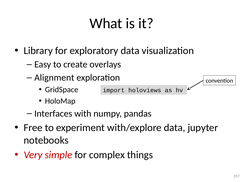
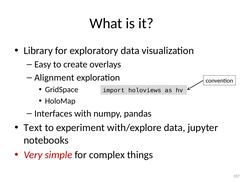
Free: Free -> Text
